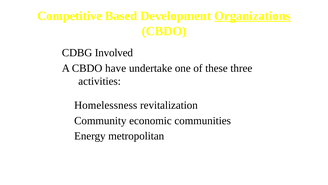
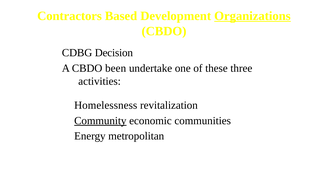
Competitive: Competitive -> Contractors
Involved: Involved -> Decision
have: have -> been
Community underline: none -> present
